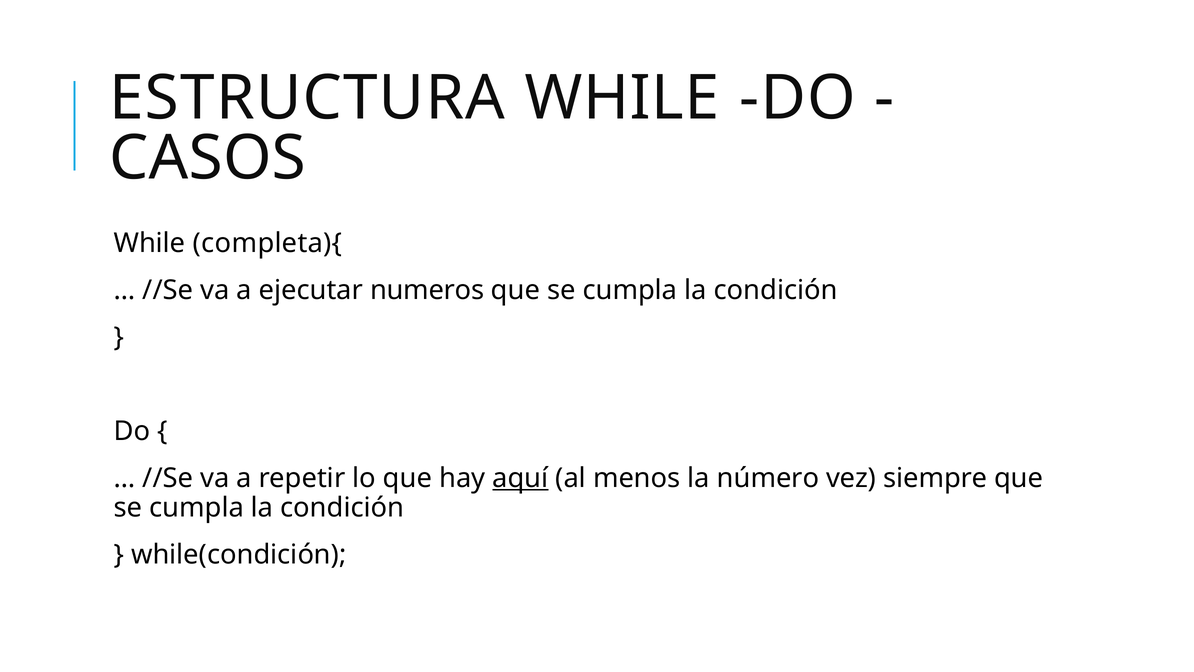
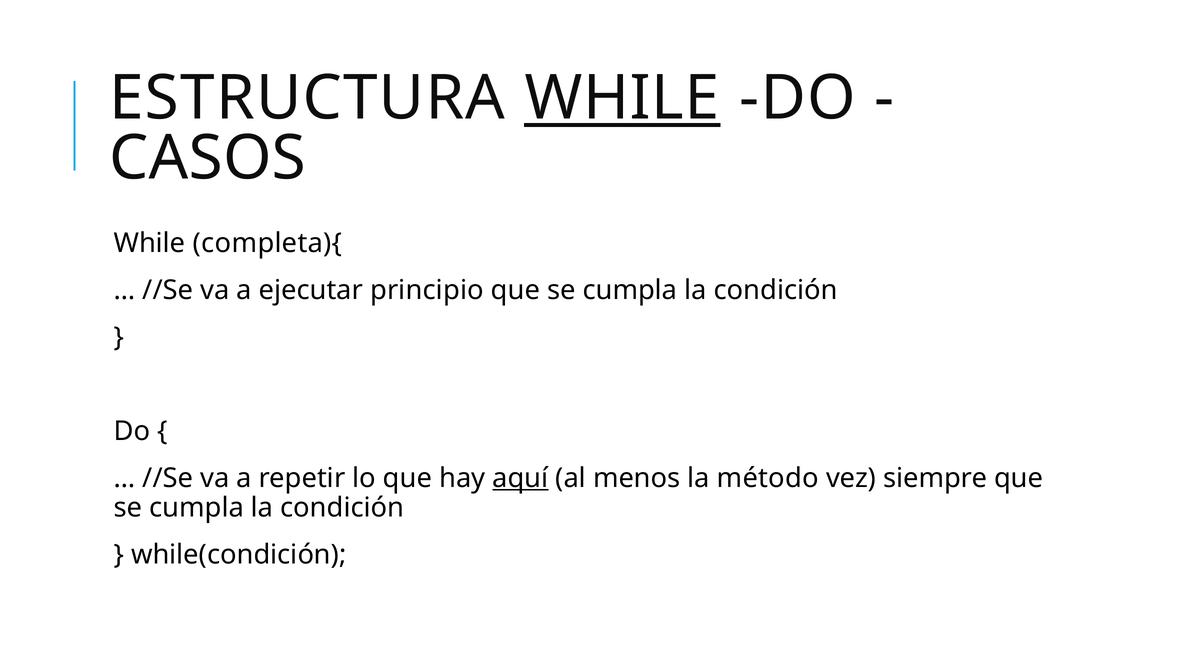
WHILE at (622, 98) underline: none -> present
numeros: numeros -> principio
número: número -> método
